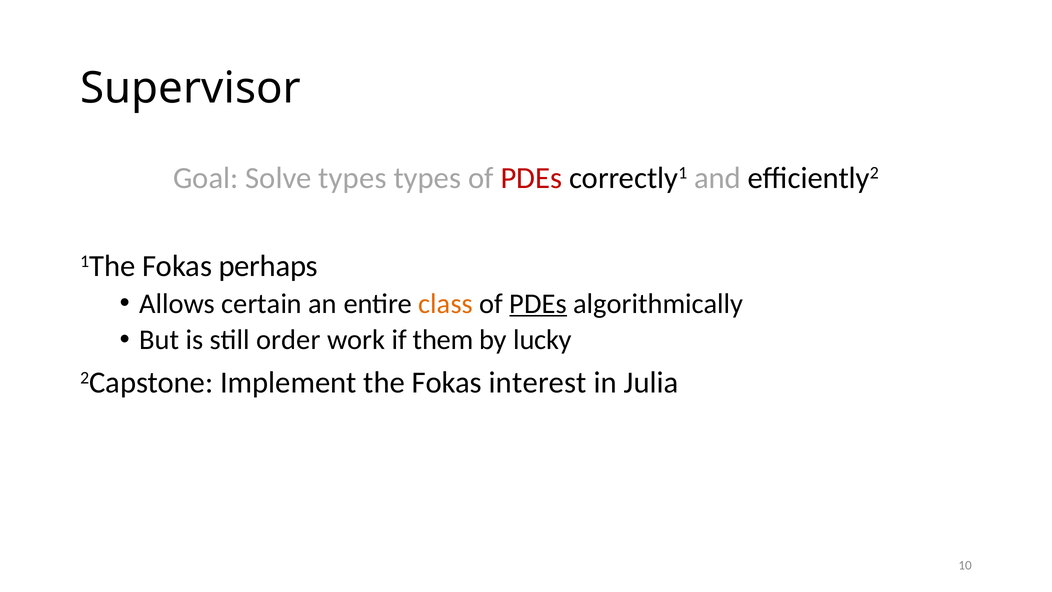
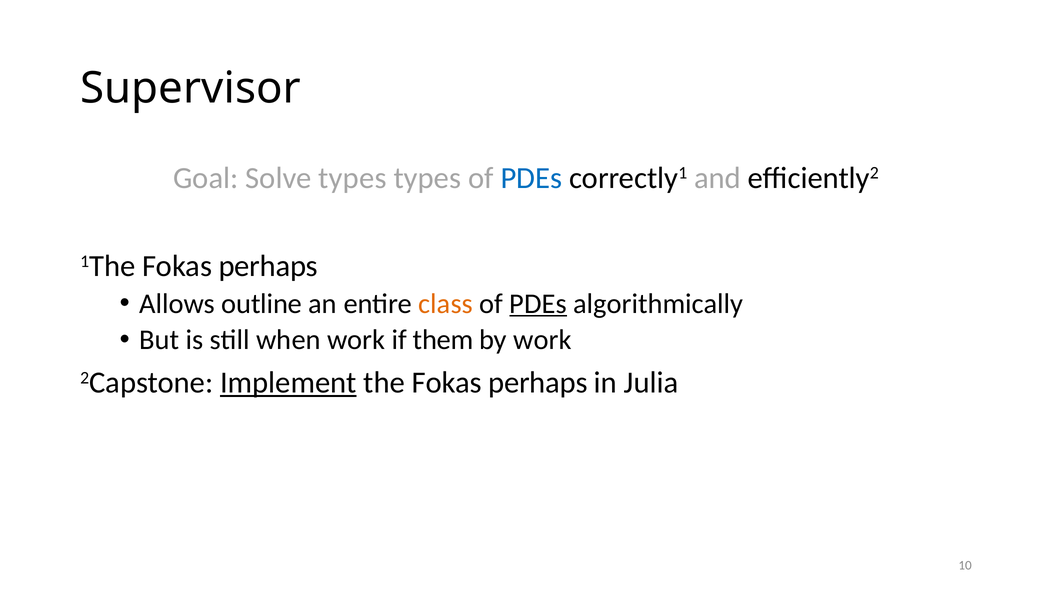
PDEs at (531, 178) colour: red -> blue
certain: certain -> outline
order: order -> when
by lucky: lucky -> work
Implement underline: none -> present
the Fokas interest: interest -> perhaps
